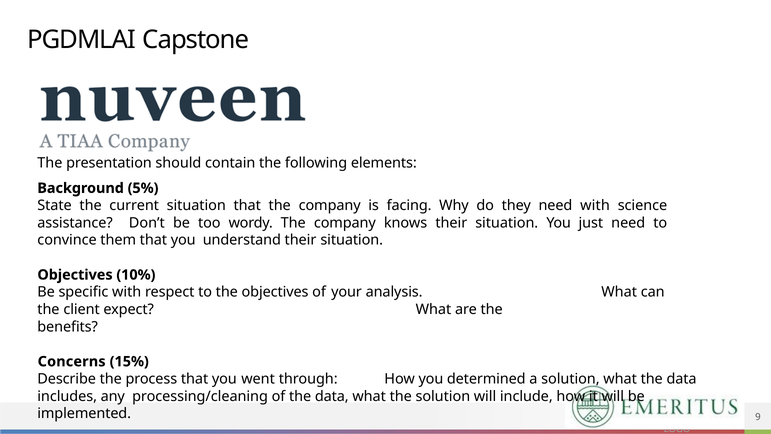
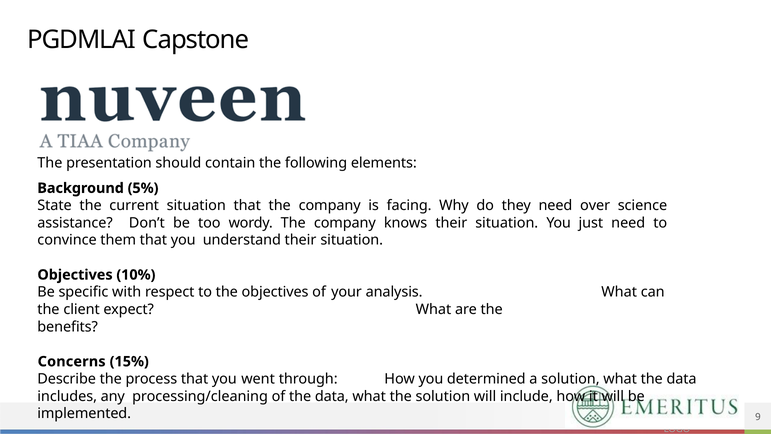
need with: with -> over
